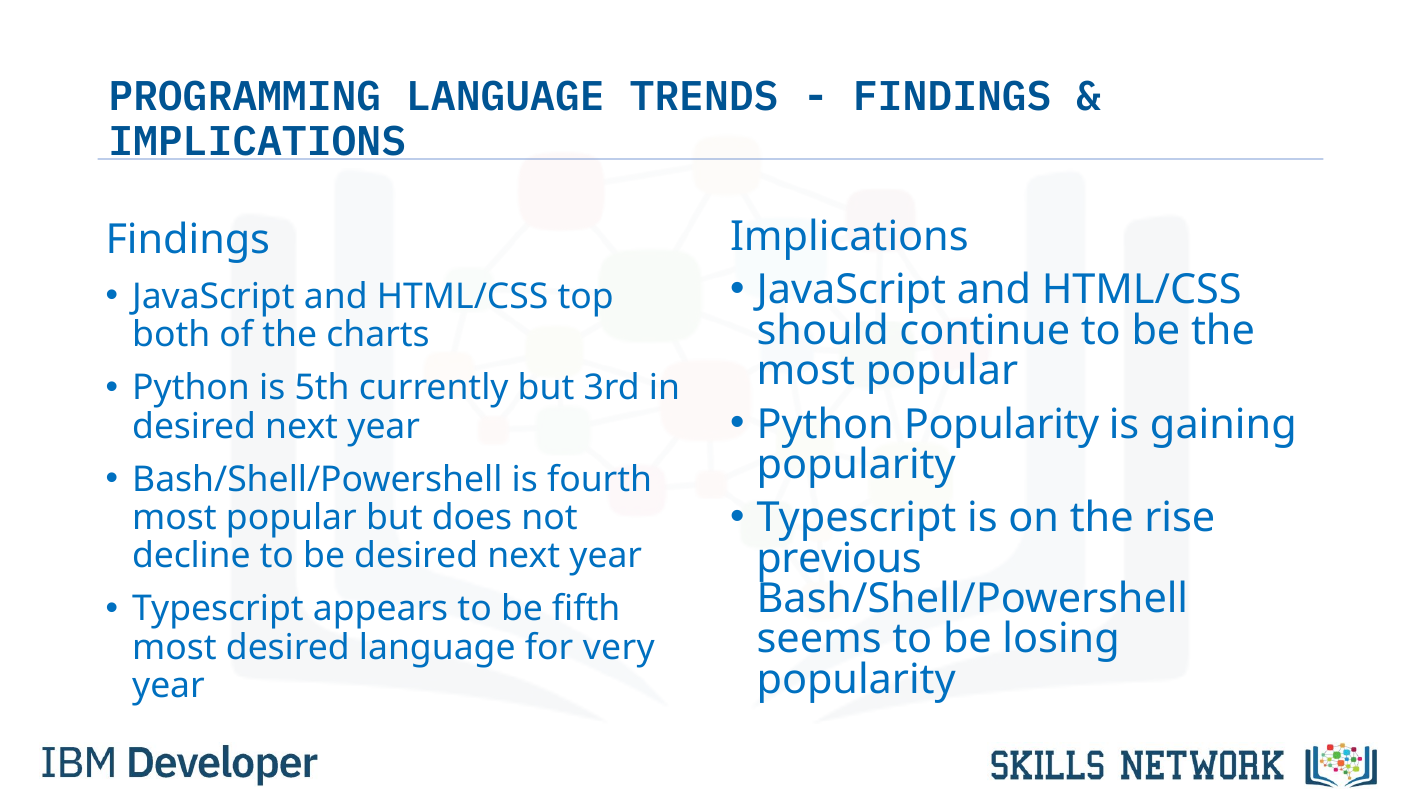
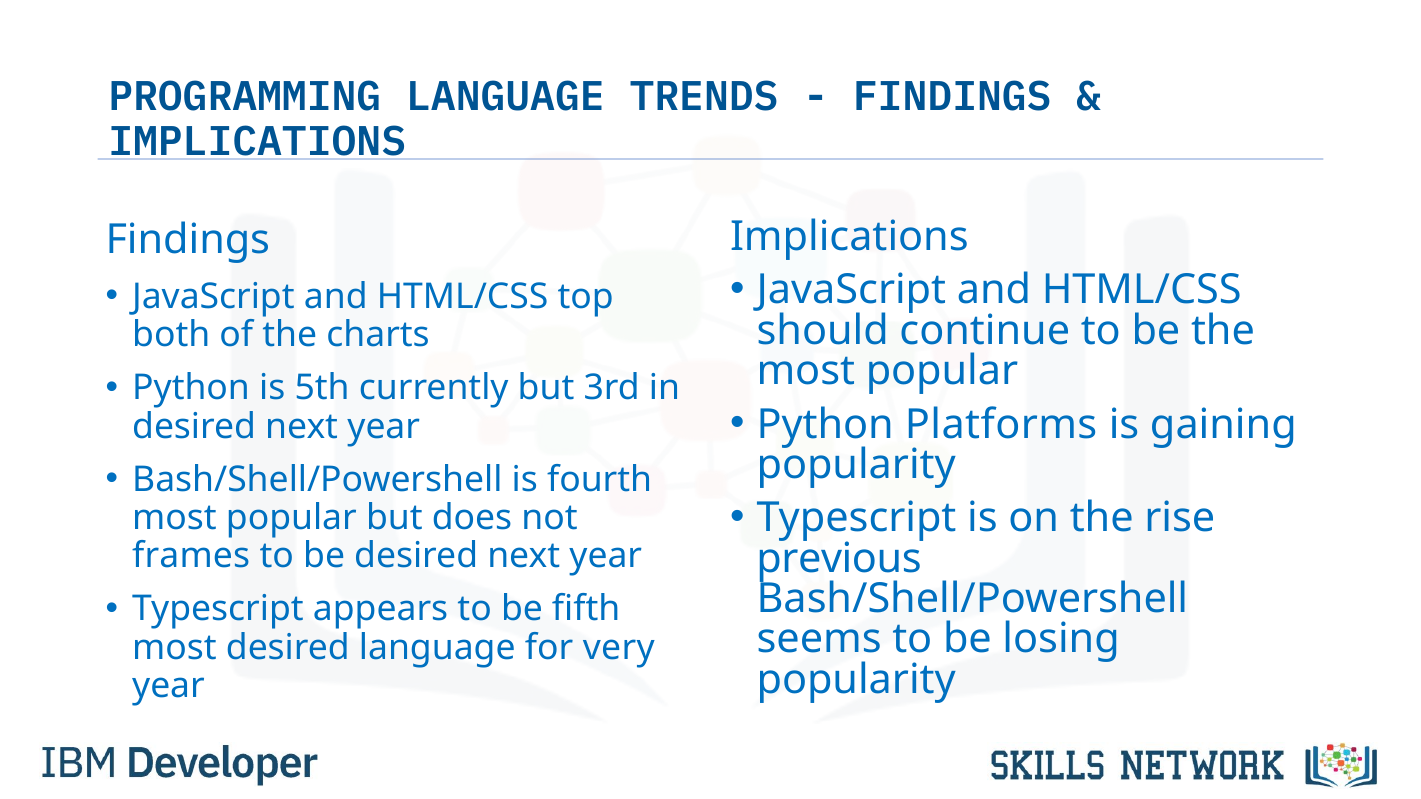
Python Popularity: Popularity -> Platforms
decline: decline -> frames
